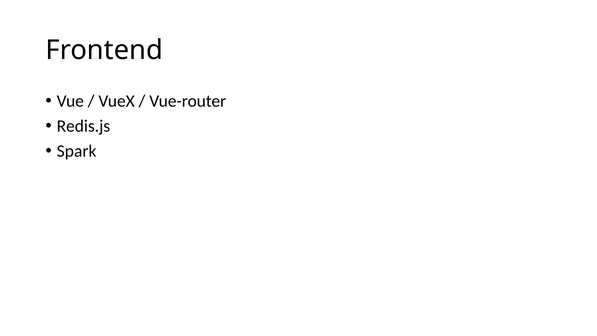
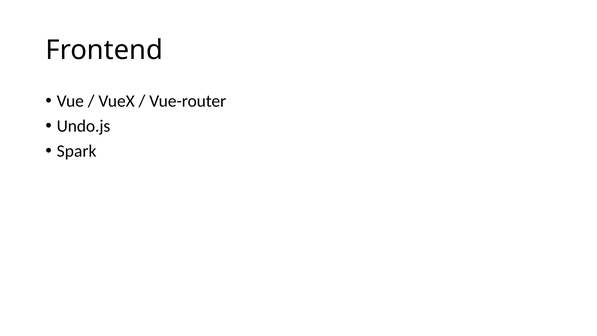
Redis.js: Redis.js -> Undo.js
